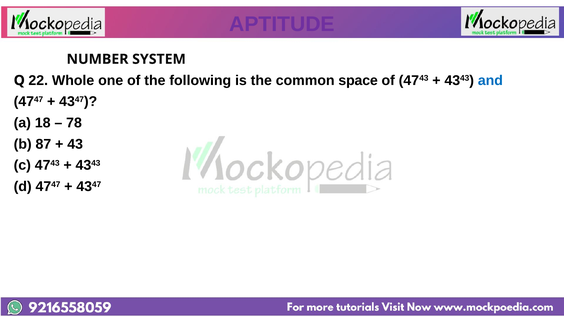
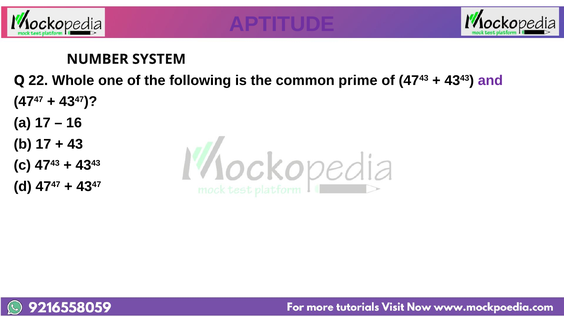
space: space -> prime
and colour: blue -> purple
18 at (43, 123): 18 -> 17
78: 78 -> 16
b 87: 87 -> 17
